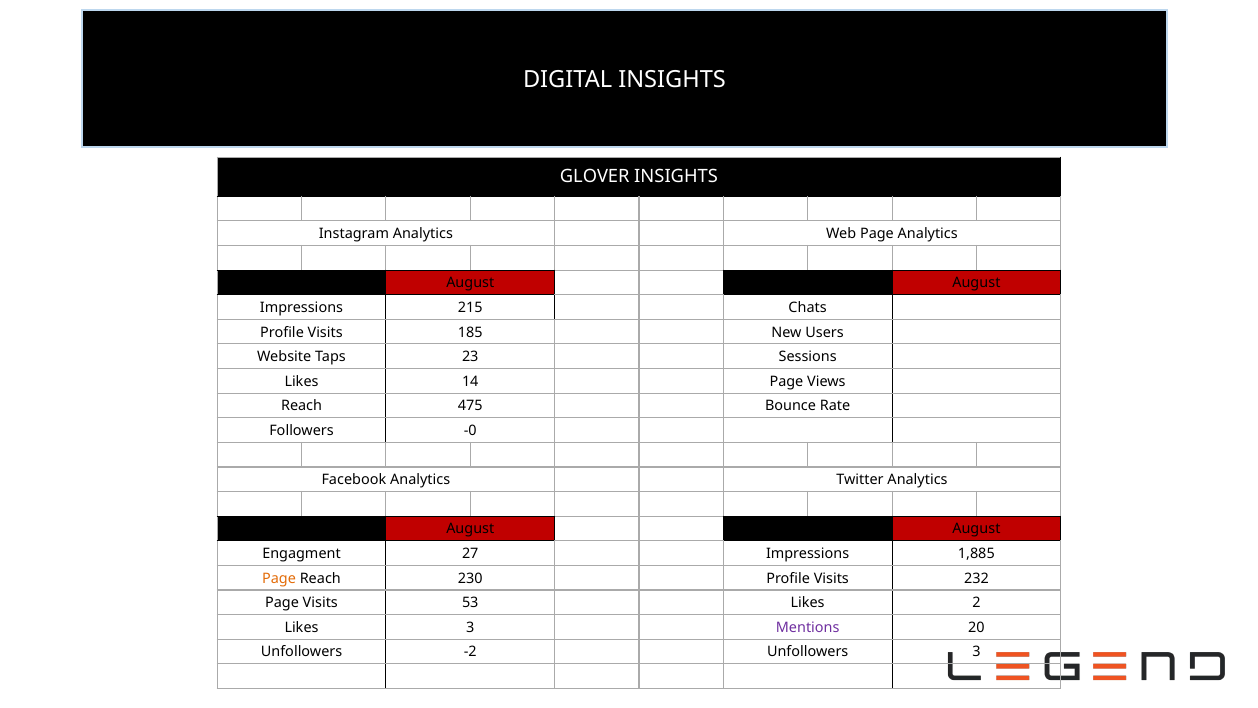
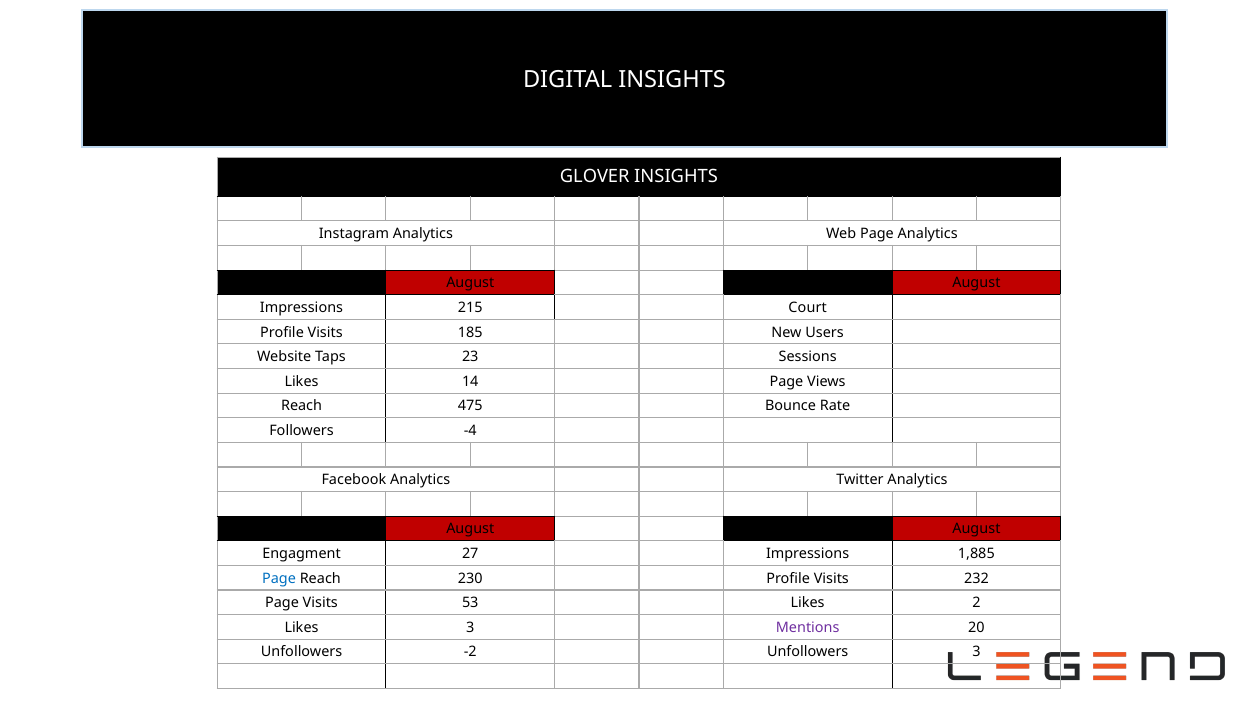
Chats: Chats -> Court
-0: -0 -> -4
Page at (279, 578) colour: orange -> blue
